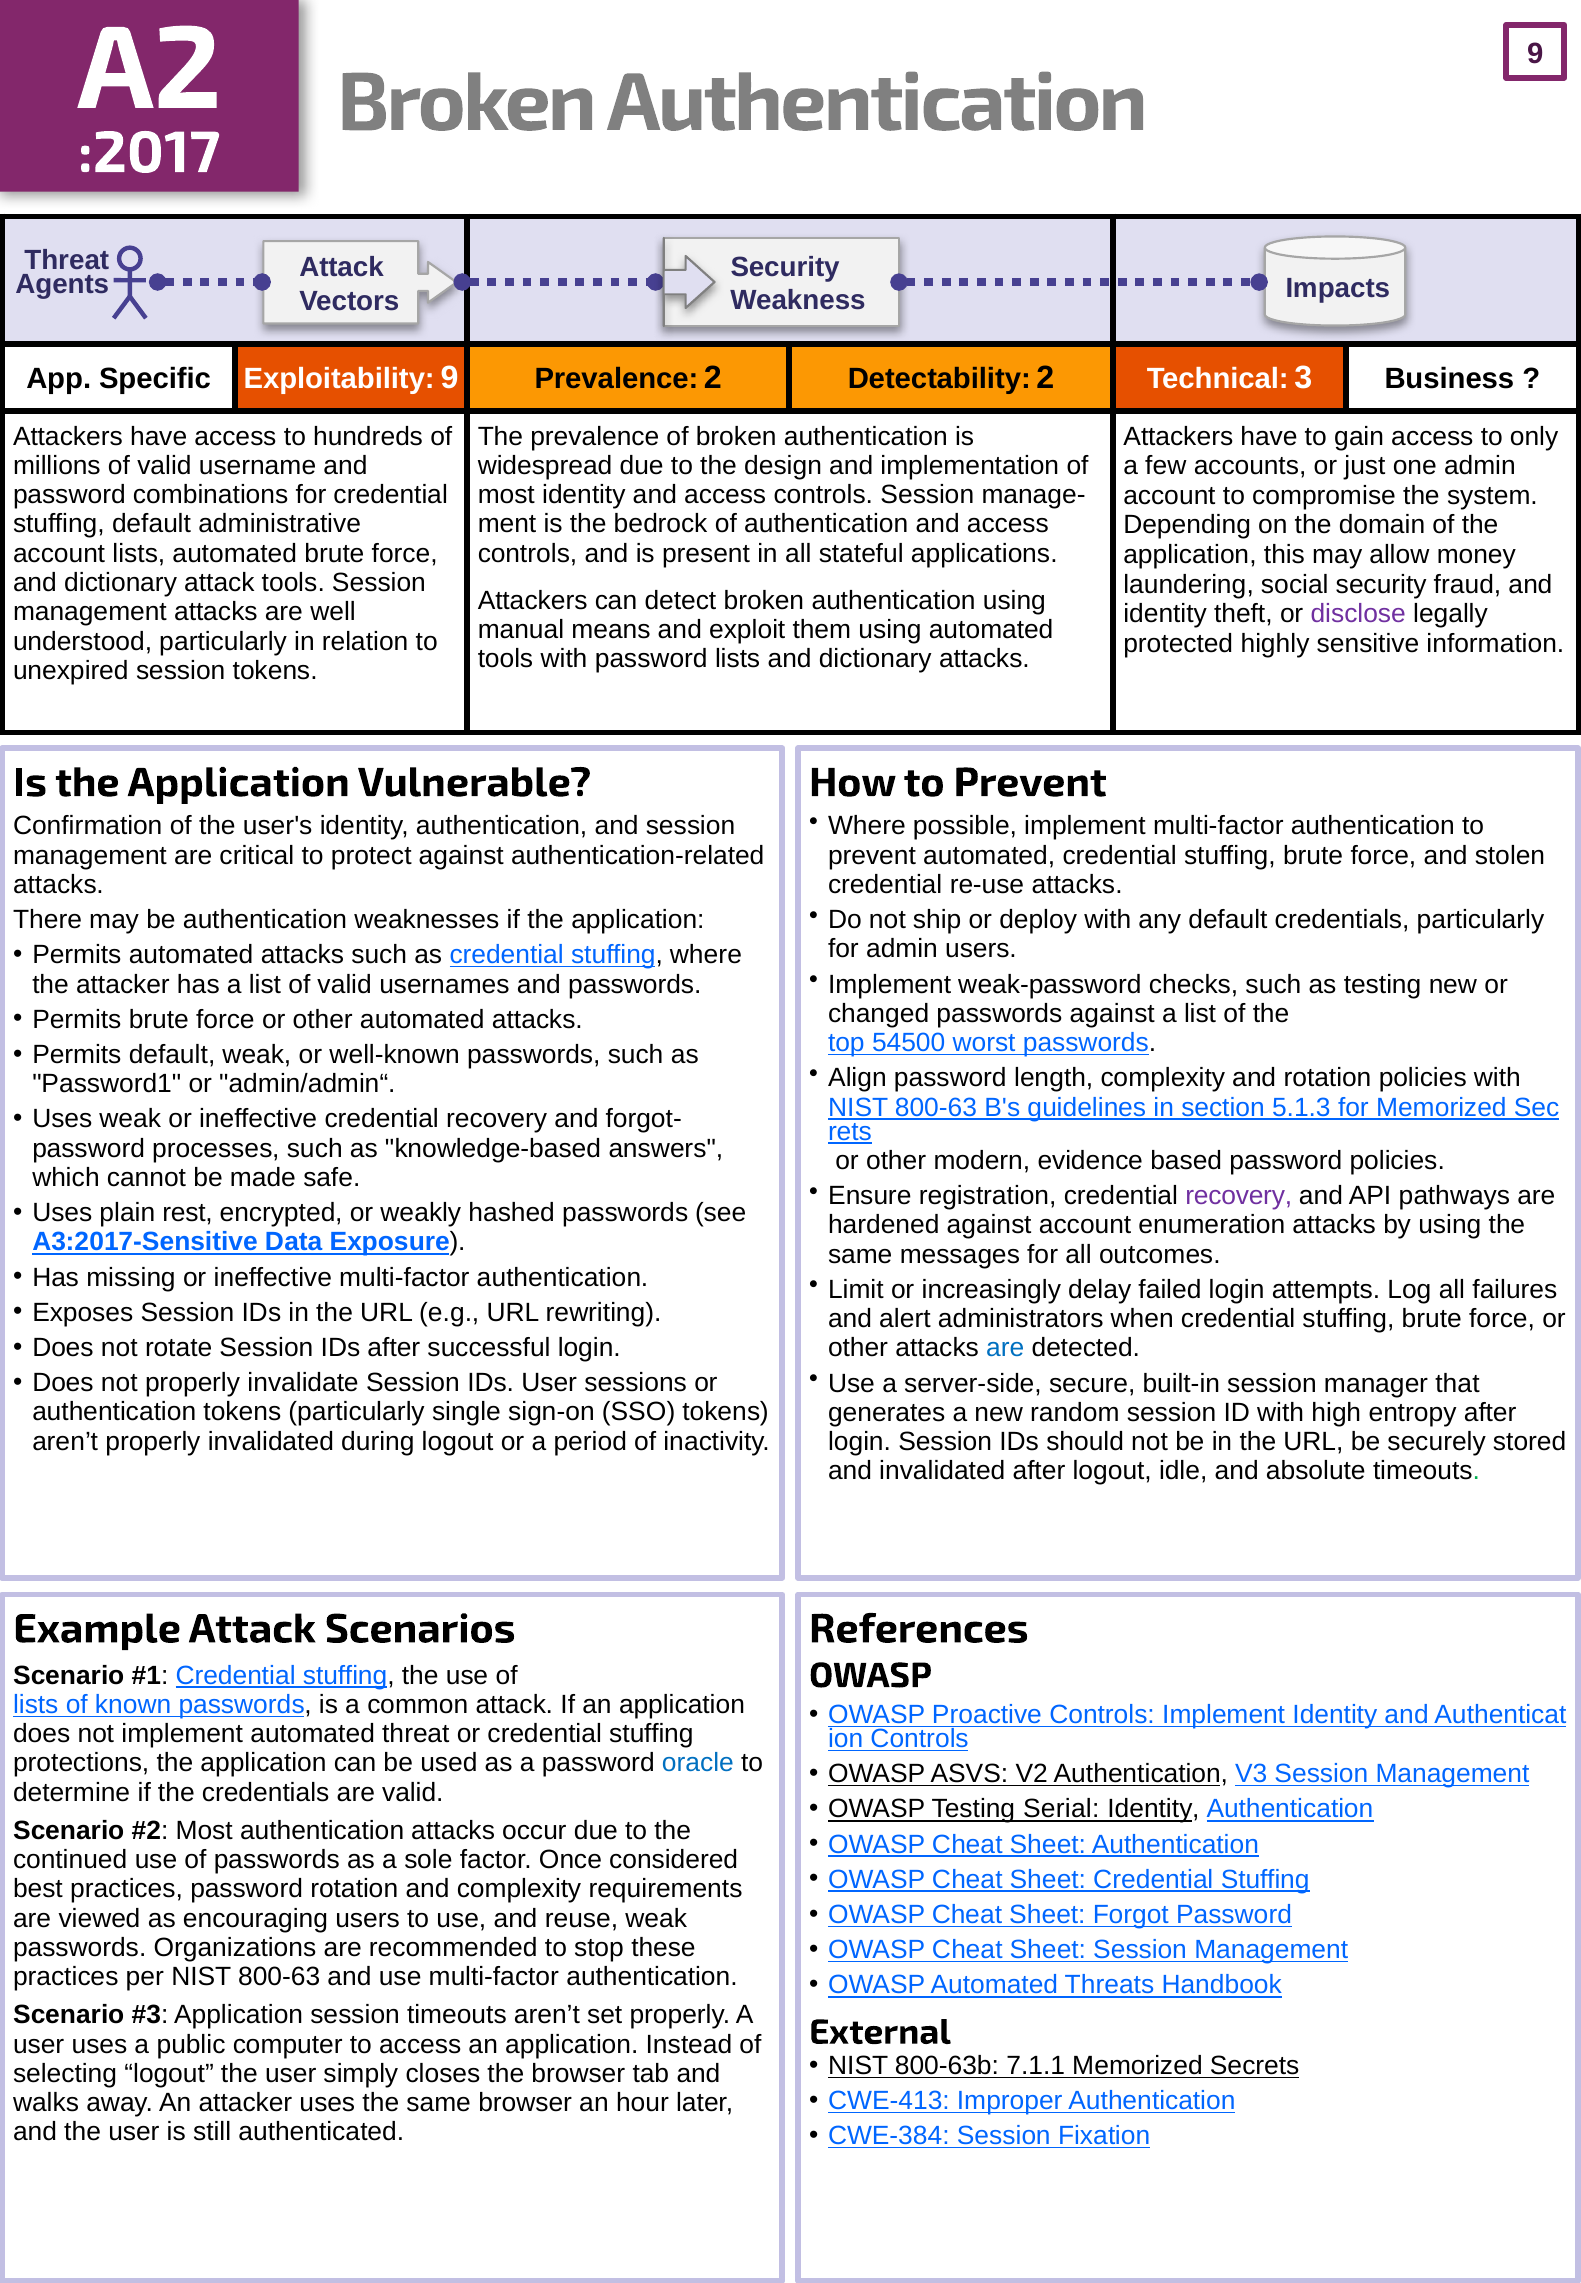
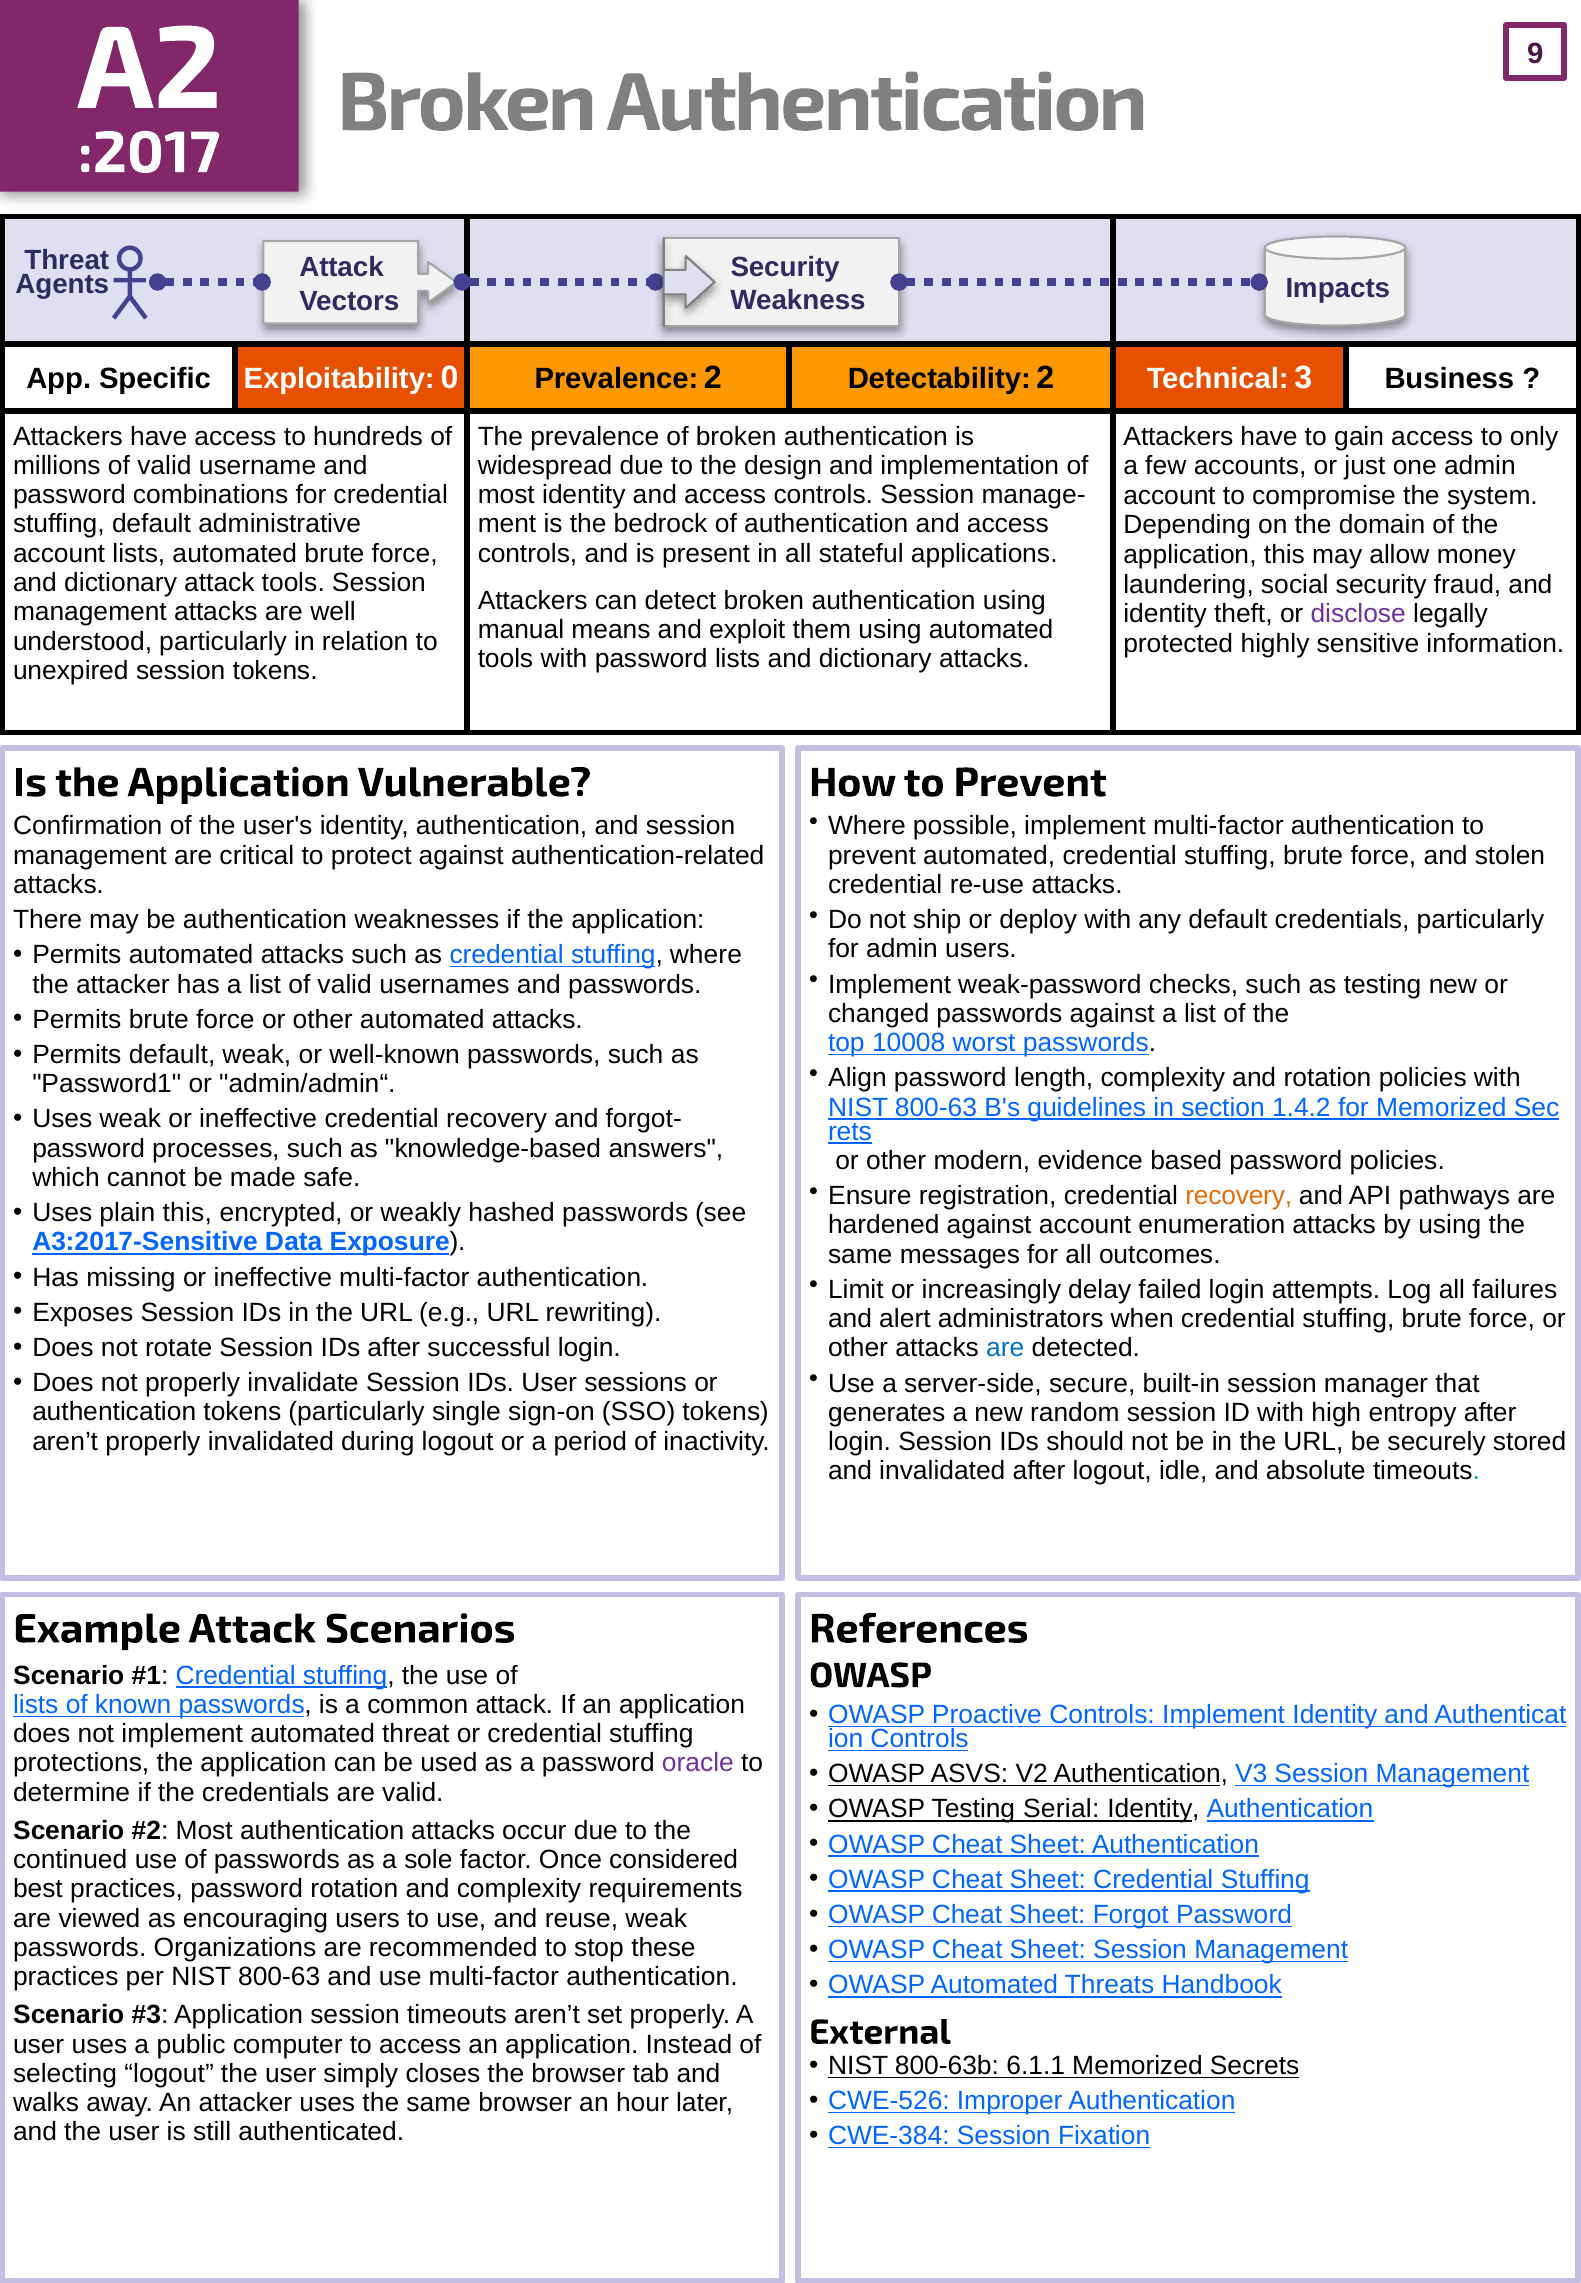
Exploitability 9: 9 -> 0
54500: 54500 -> 10008
5.1.3: 5.1.3 -> 1.4.2
recovery at (1239, 1196) colour: purple -> orange
plain rest: rest -> this
oracle colour: blue -> purple
7.1.1: 7.1.1 -> 6.1.1
CWE-413: CWE-413 -> CWE-526
